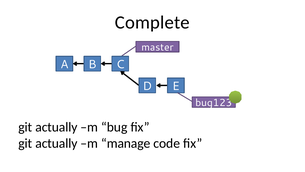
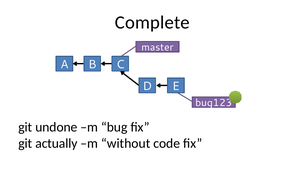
actually at (56, 127): actually -> undone
manage: manage -> without
